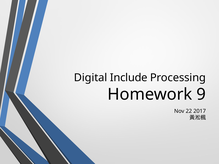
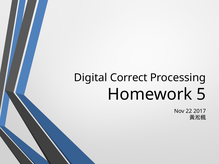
Include: Include -> Correct
9: 9 -> 5
